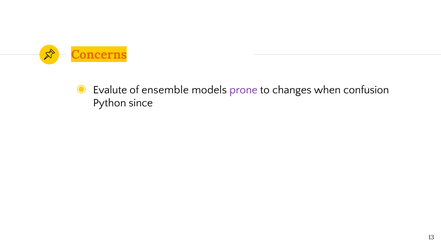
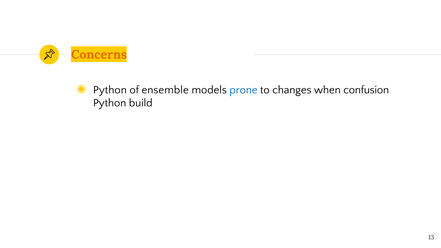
Evalute at (110, 90): Evalute -> Python
prone colour: purple -> blue
since: since -> build
